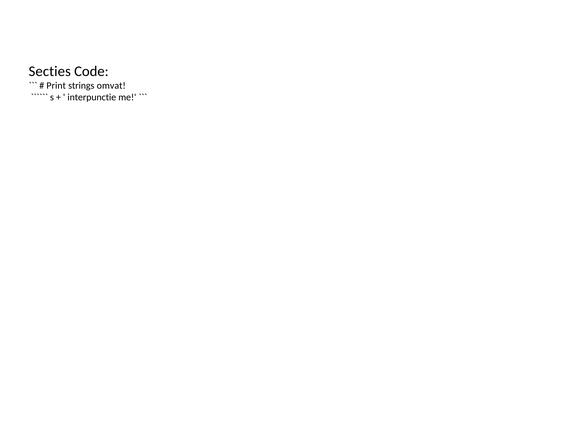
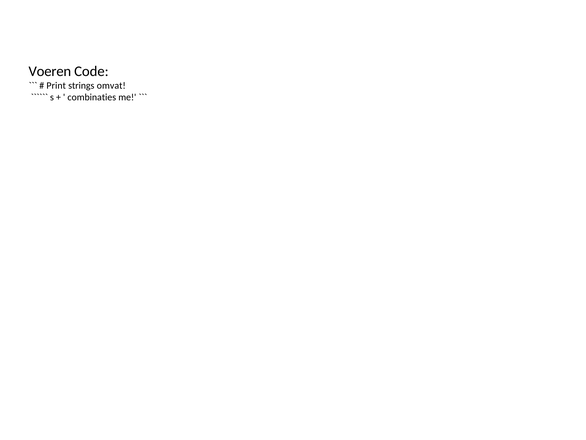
Secties: Secties -> Voeren
interpunctie: interpunctie -> combinaties
